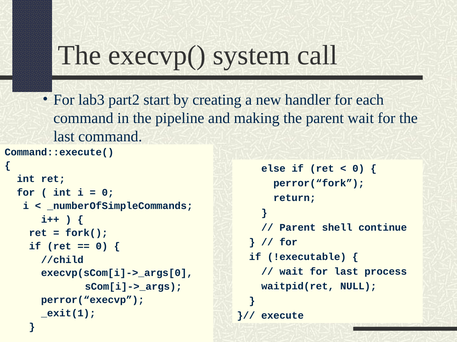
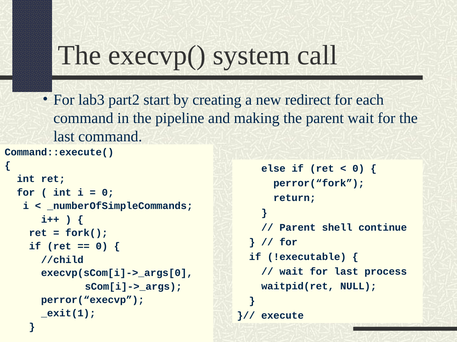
handler: handler -> redirect
